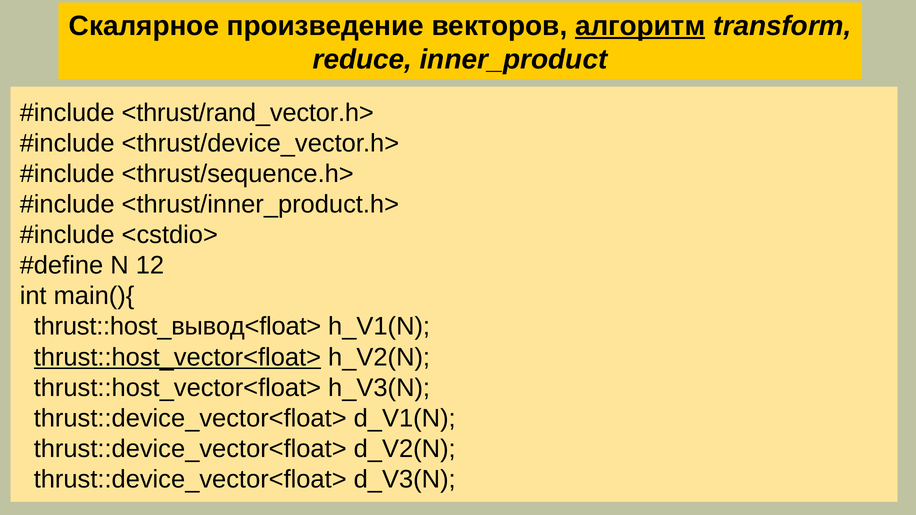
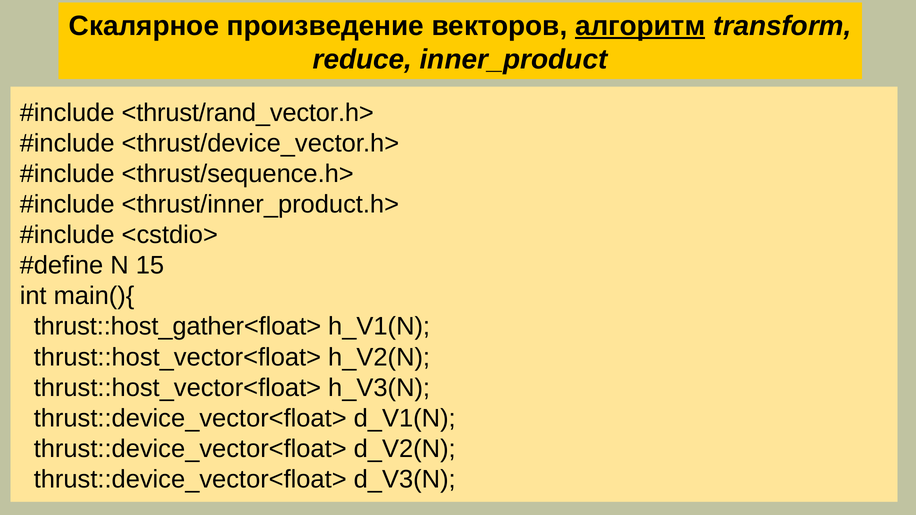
12: 12 -> 15
thrust::host_вывод<float>: thrust::host_вывод<float> -> thrust::host_gather<float>
thrust::host_vector<float> at (177, 357) underline: present -> none
